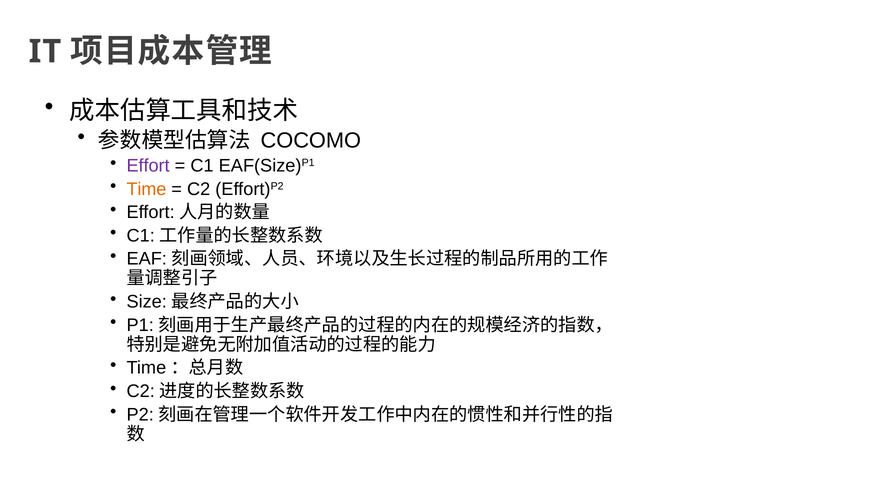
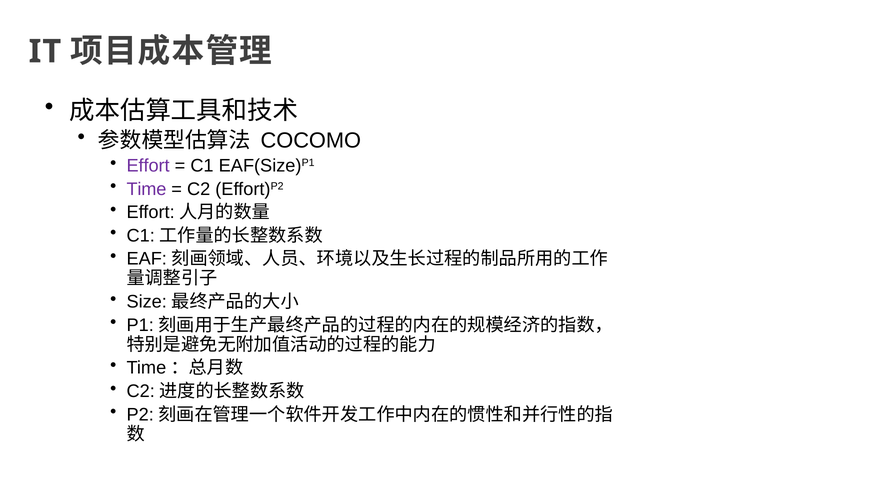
Time colour: orange -> purple
